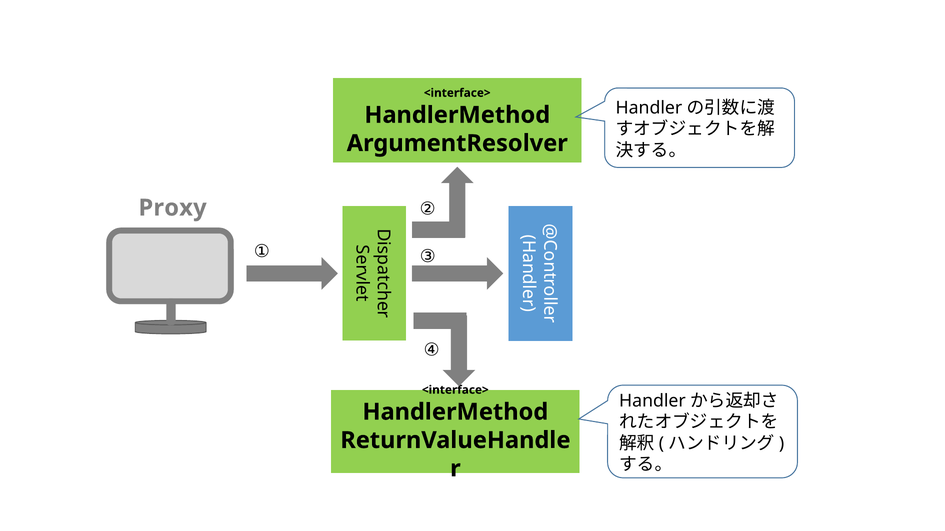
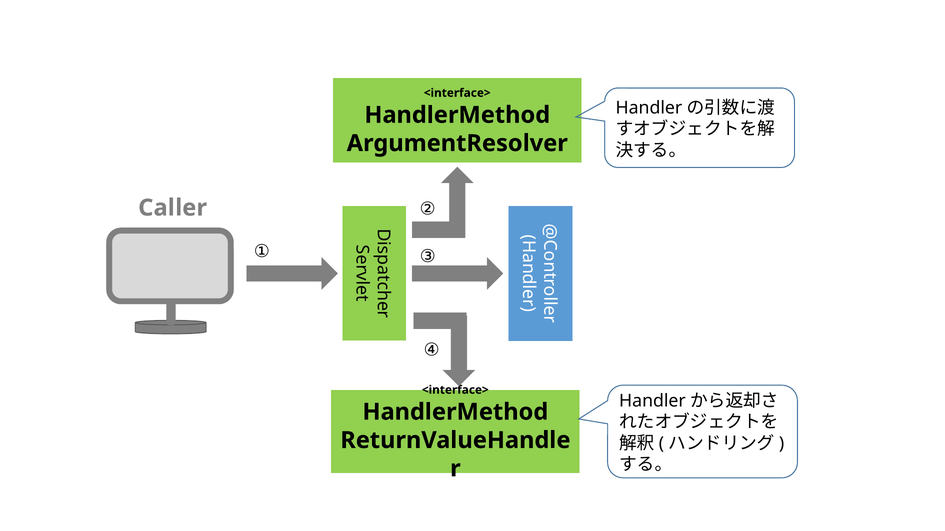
Proxy: Proxy -> Caller
